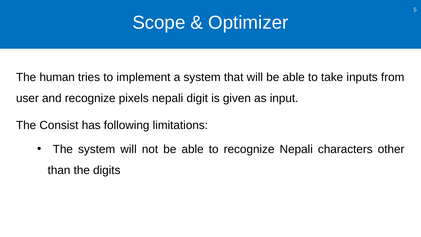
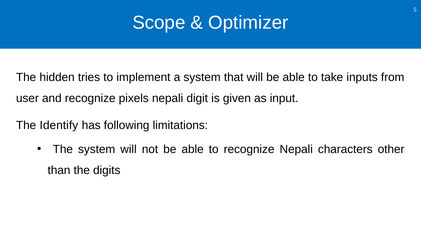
human: human -> hidden
Consist: Consist -> Identify
